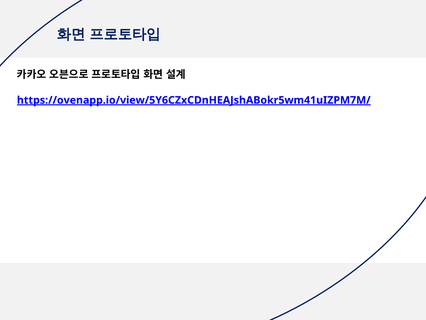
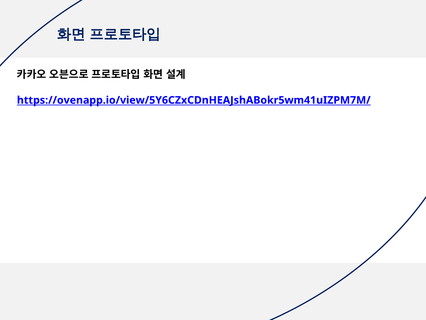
https://ovenapp.io/view/5Y6CZxCDnHEAJshABokr5wm41uIZPM7M/ underline: present -> none
